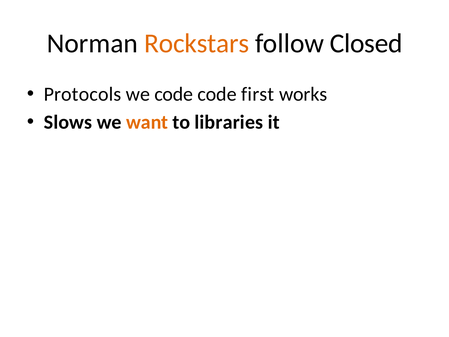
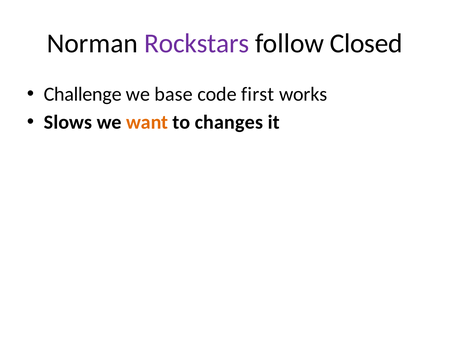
Rockstars colour: orange -> purple
Protocols: Protocols -> Challenge
we code: code -> base
libraries: libraries -> changes
